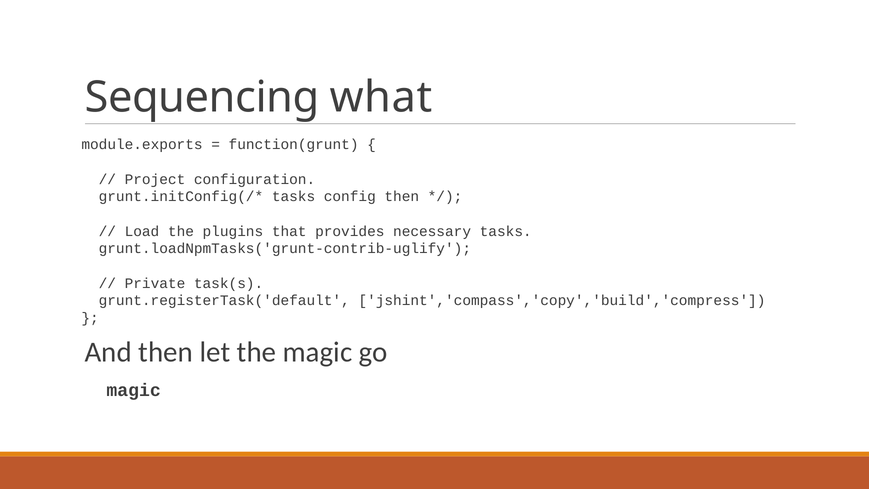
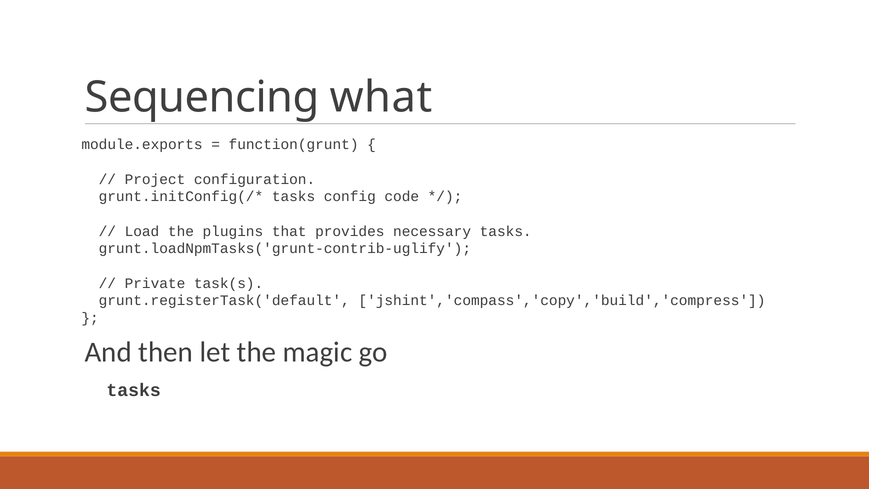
config then: then -> code
magic at (134, 390): magic -> tasks
